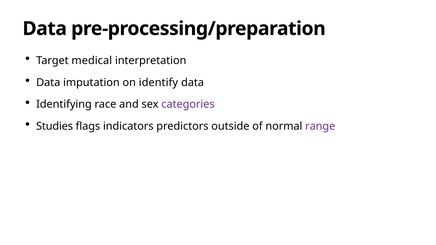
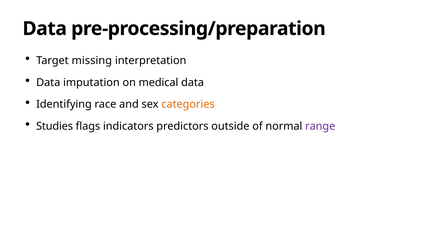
medical: medical -> missing
identify: identify -> medical
categories colour: purple -> orange
